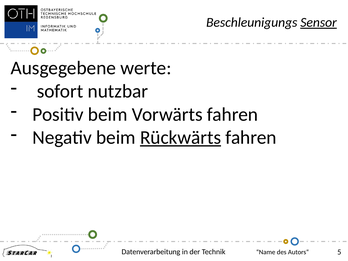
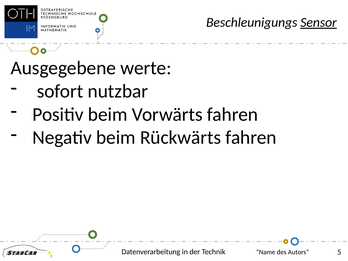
Rückwärts underline: present -> none
